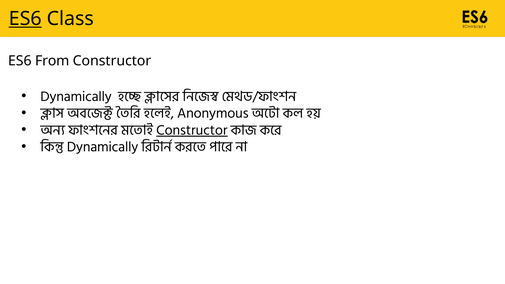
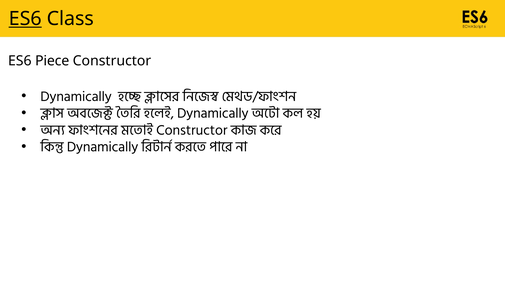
From: From -> Piece
Anonymous at (213, 113): Anonymous -> Dynamically
Constructor at (192, 130) underline: present -> none
